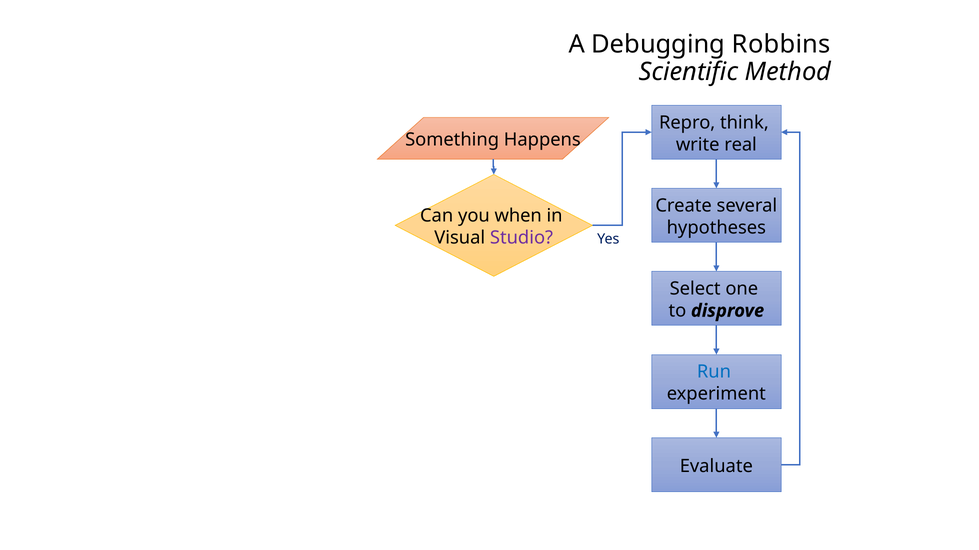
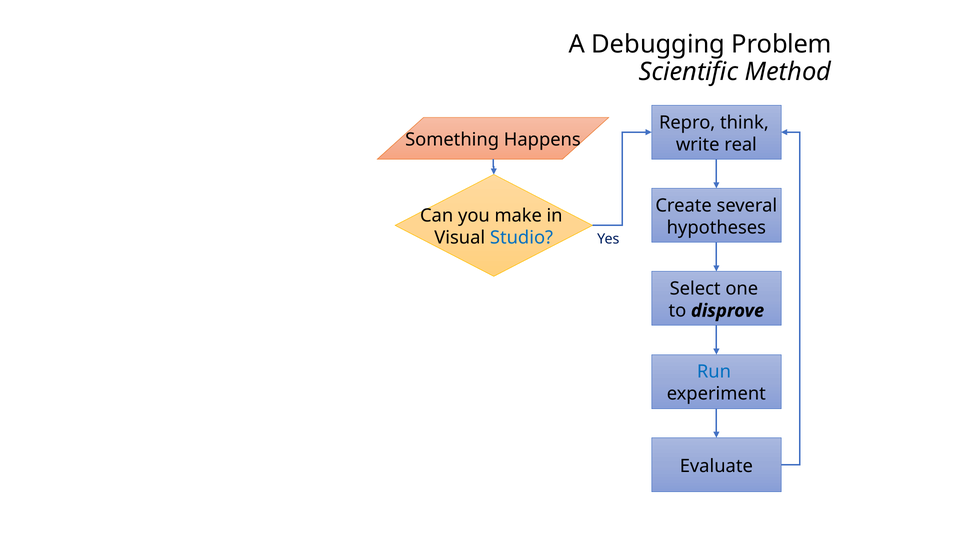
Robbins: Robbins -> Problem
when: when -> make
Studio colour: purple -> blue
